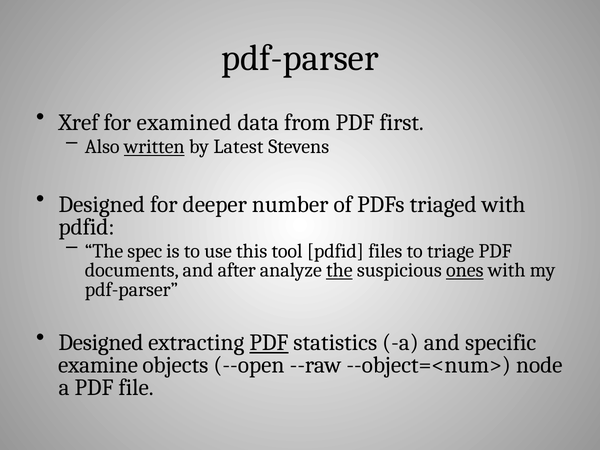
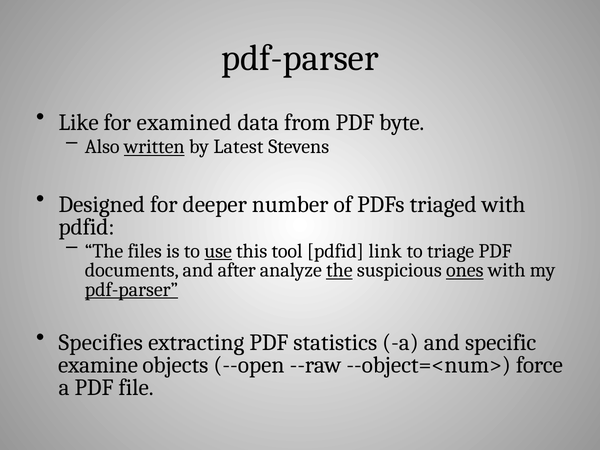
Xref: Xref -> Like
first: first -> byte
spec: spec -> files
use underline: none -> present
files: files -> link
pdf-parser at (131, 289) underline: none -> present
Designed at (101, 343): Designed -> Specifies
PDF at (269, 343) underline: present -> none
node: node -> force
